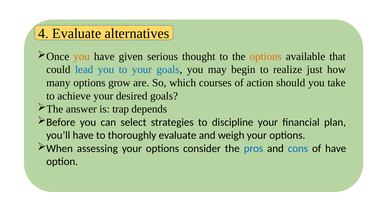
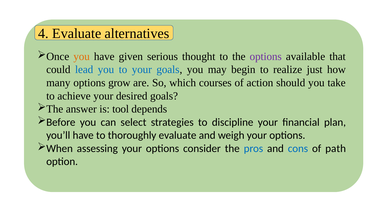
options at (266, 56) colour: orange -> purple
trap: trap -> tool
of have: have -> path
